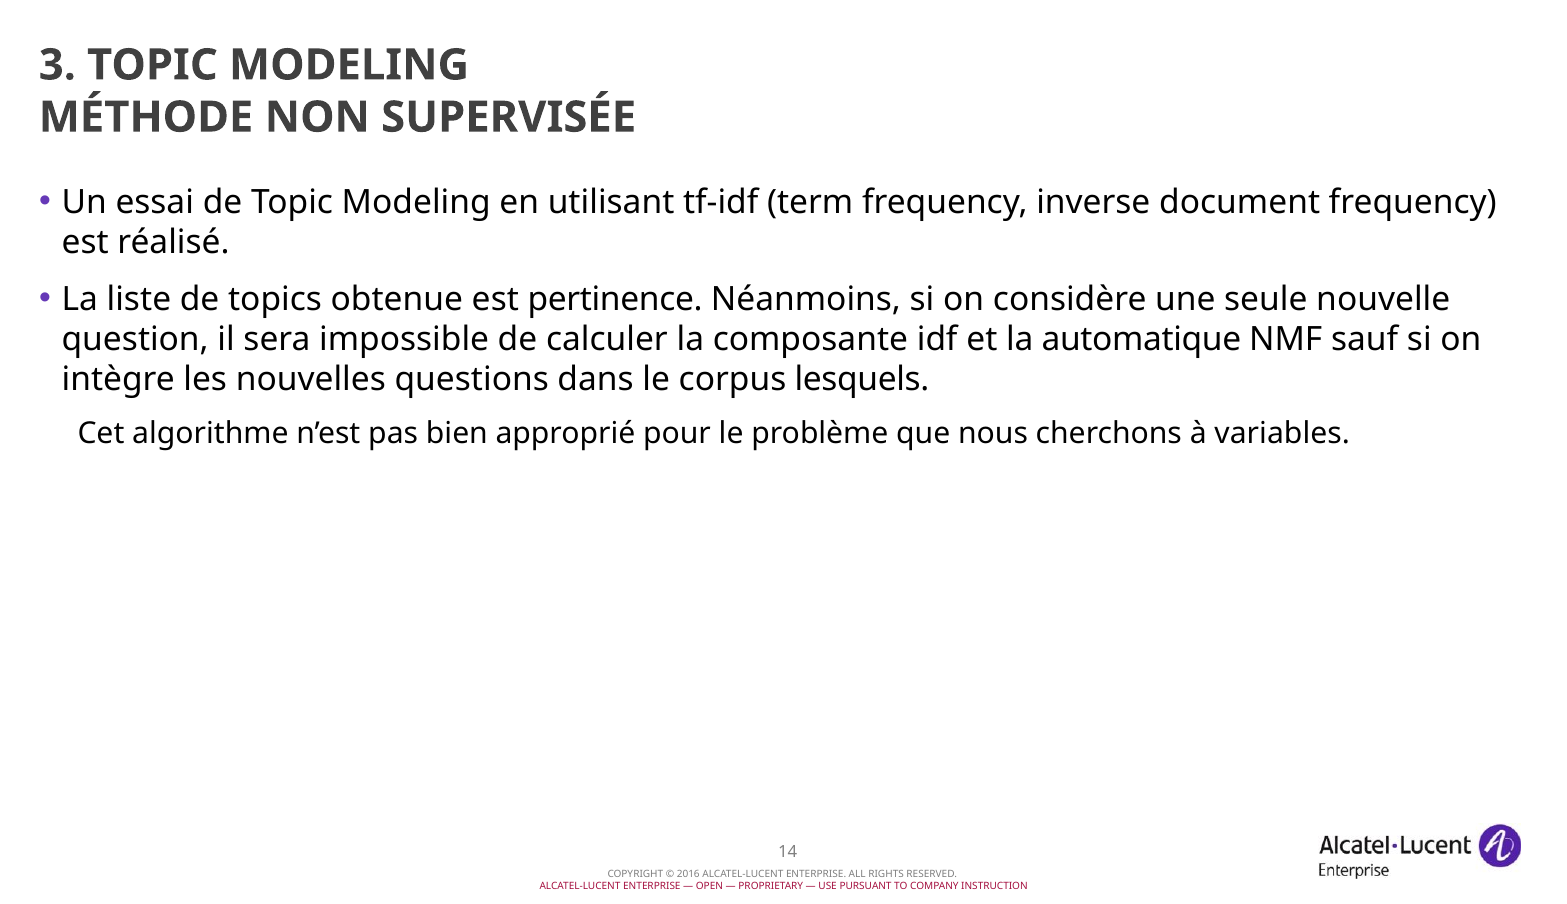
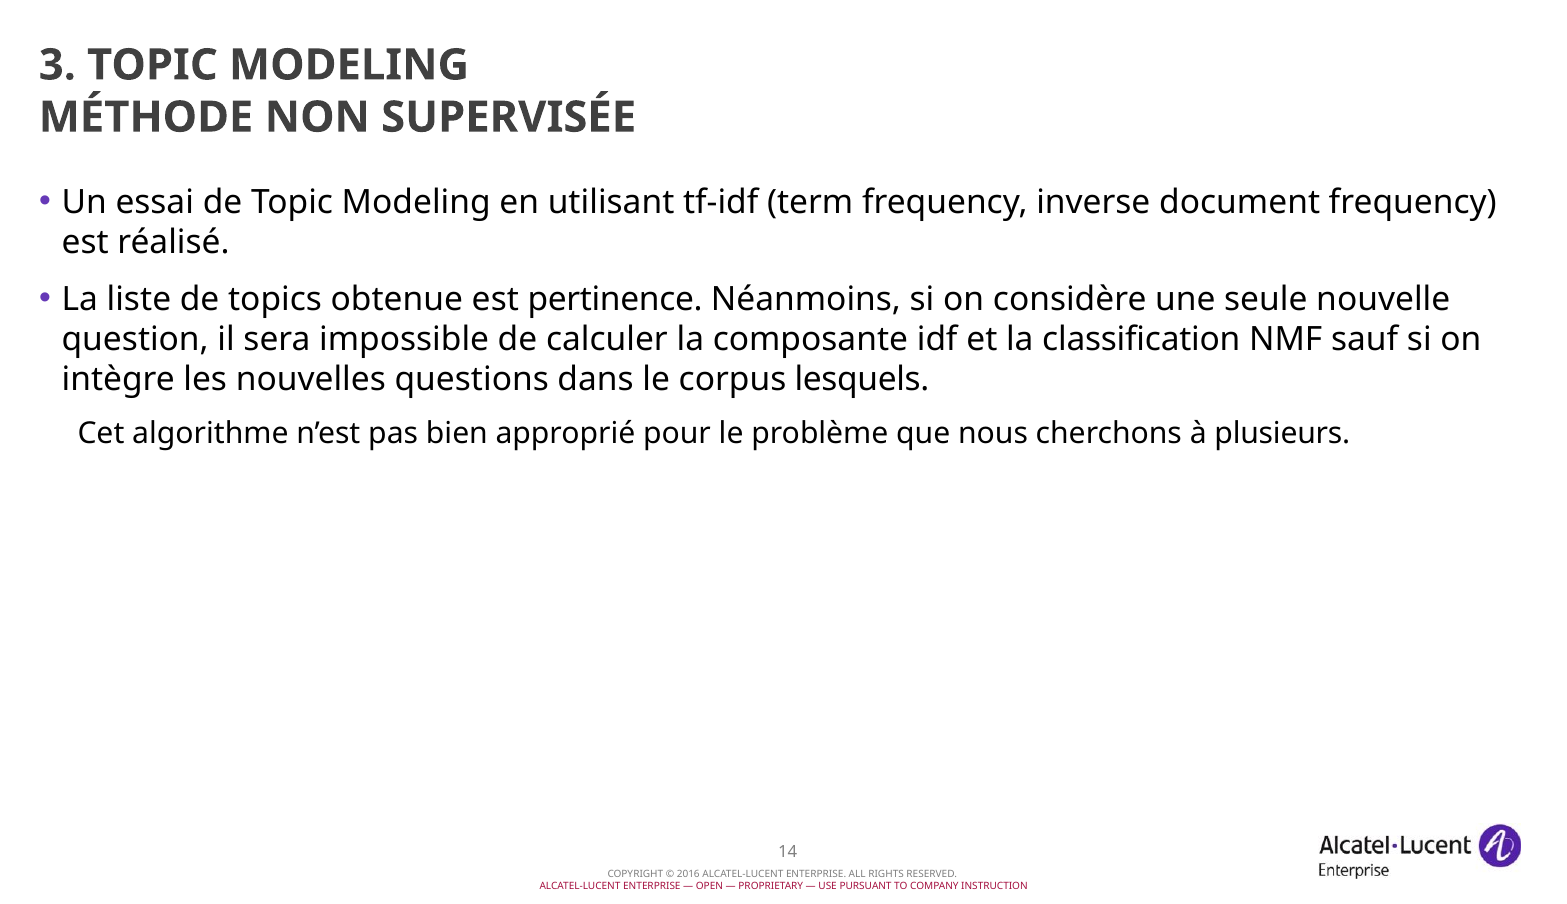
automatique: automatique -> classification
variables: variables -> plusieurs
